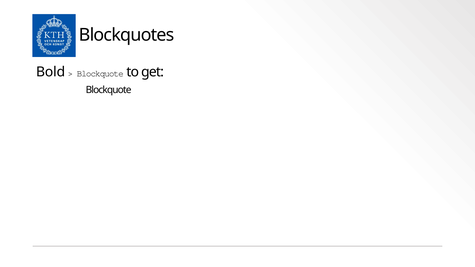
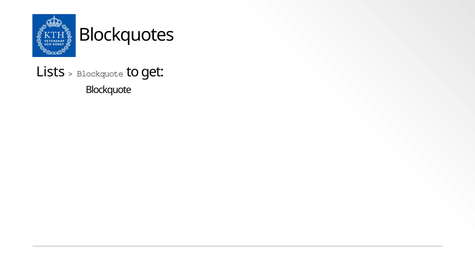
Bold: Bold -> Lists
